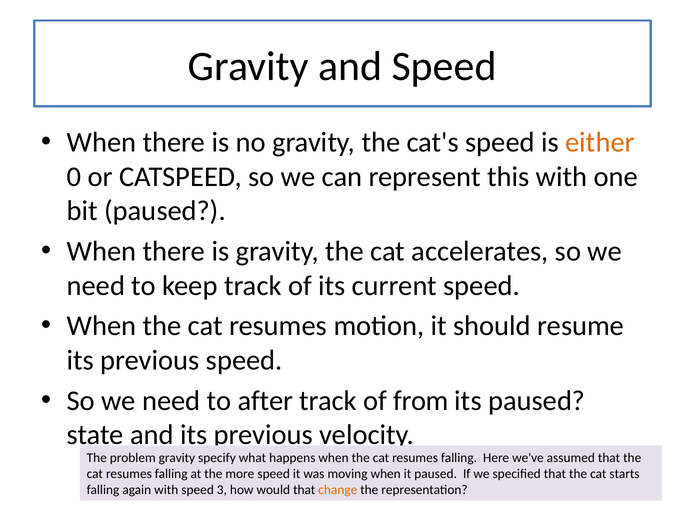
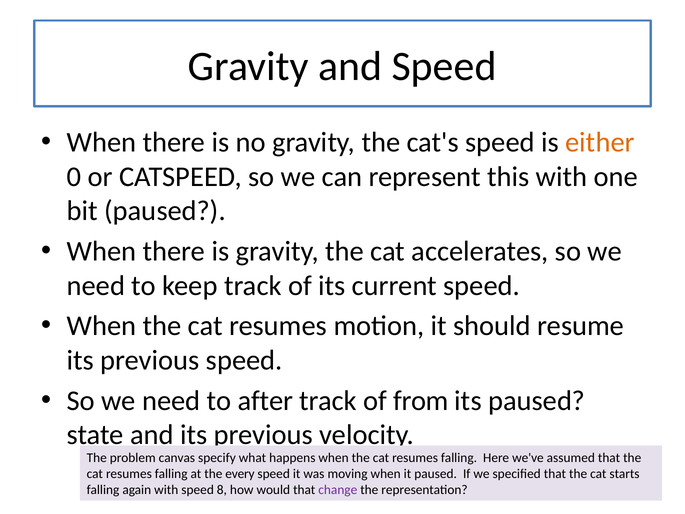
problem gravity: gravity -> canvas
more: more -> every
3: 3 -> 8
change colour: orange -> purple
